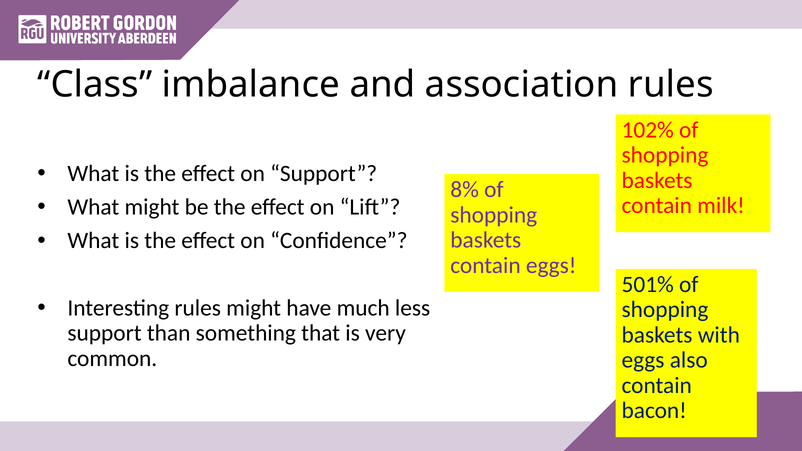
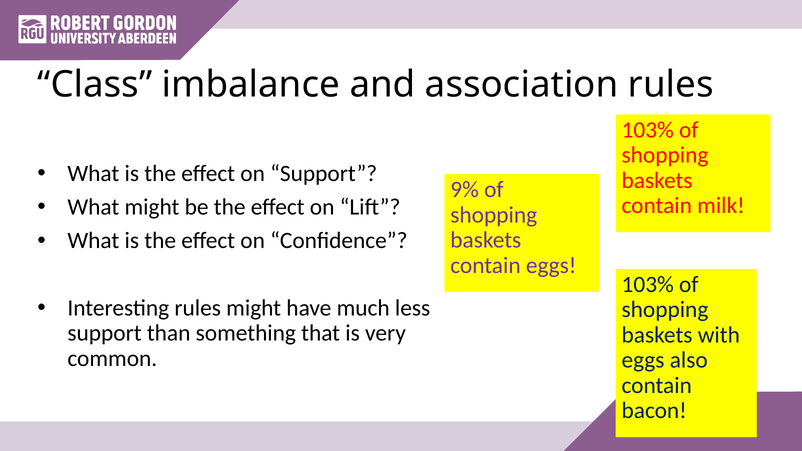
102% at (648, 130): 102% -> 103%
8%: 8% -> 9%
501% at (648, 284): 501% -> 103%
